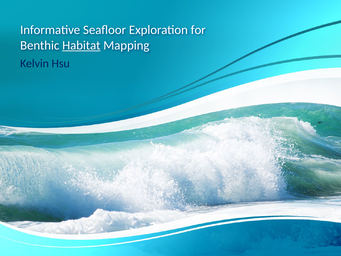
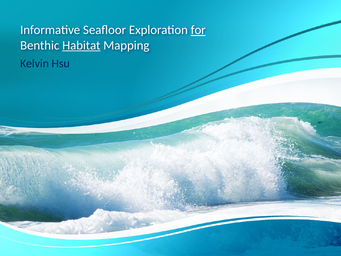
for underline: none -> present
